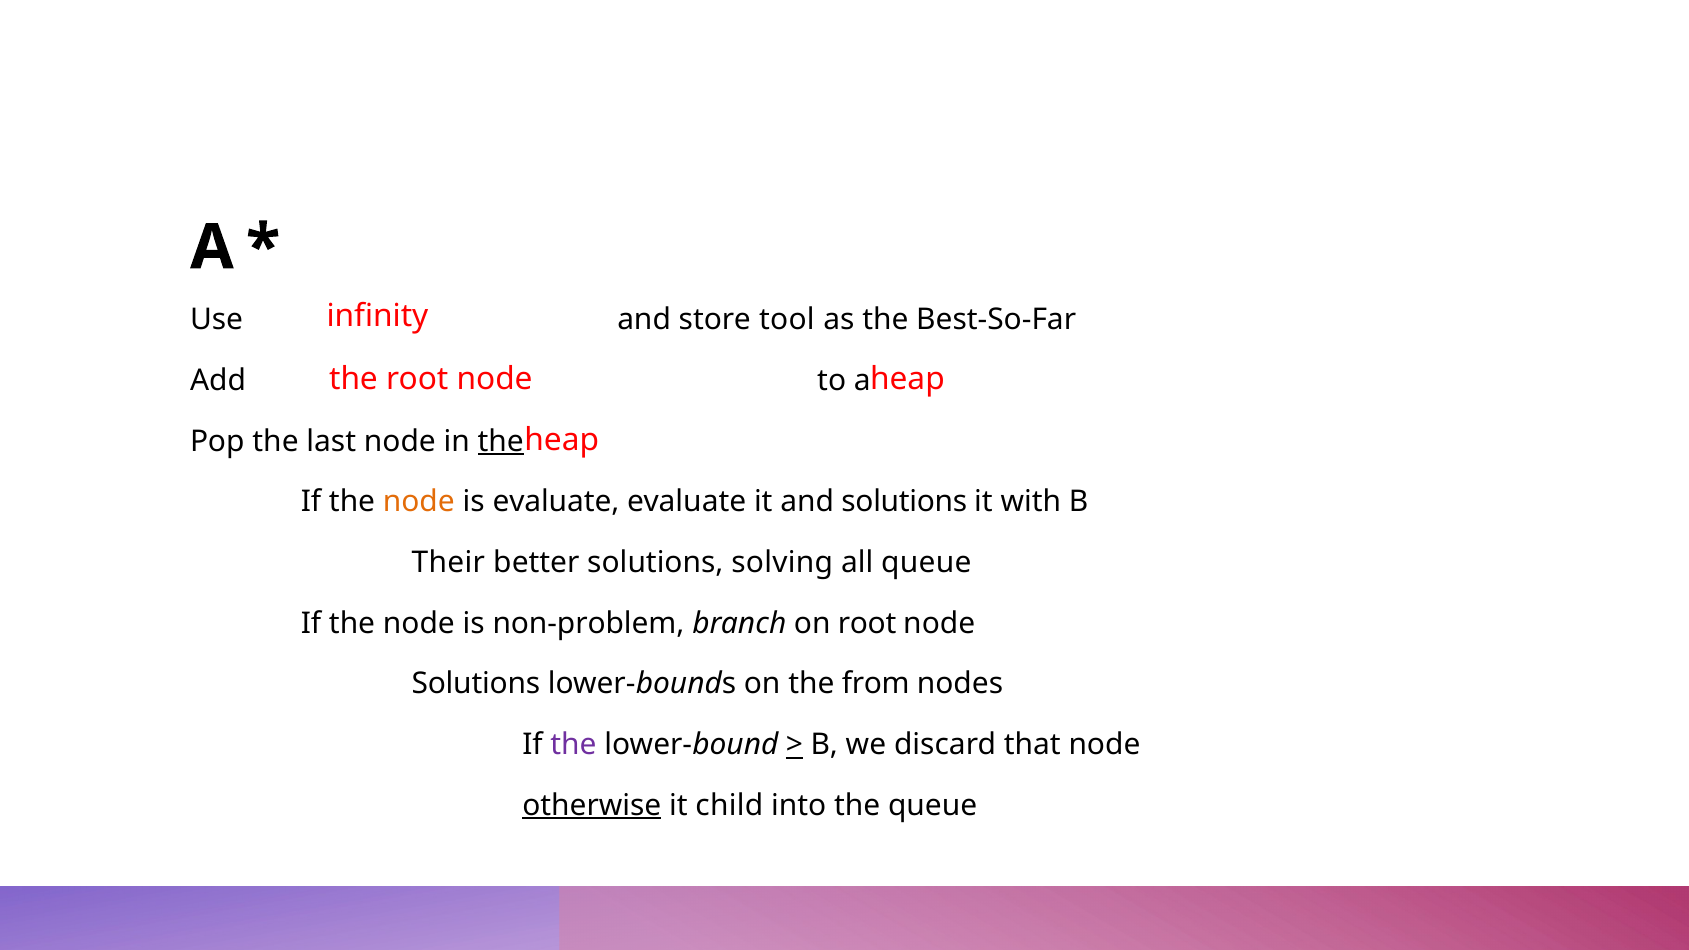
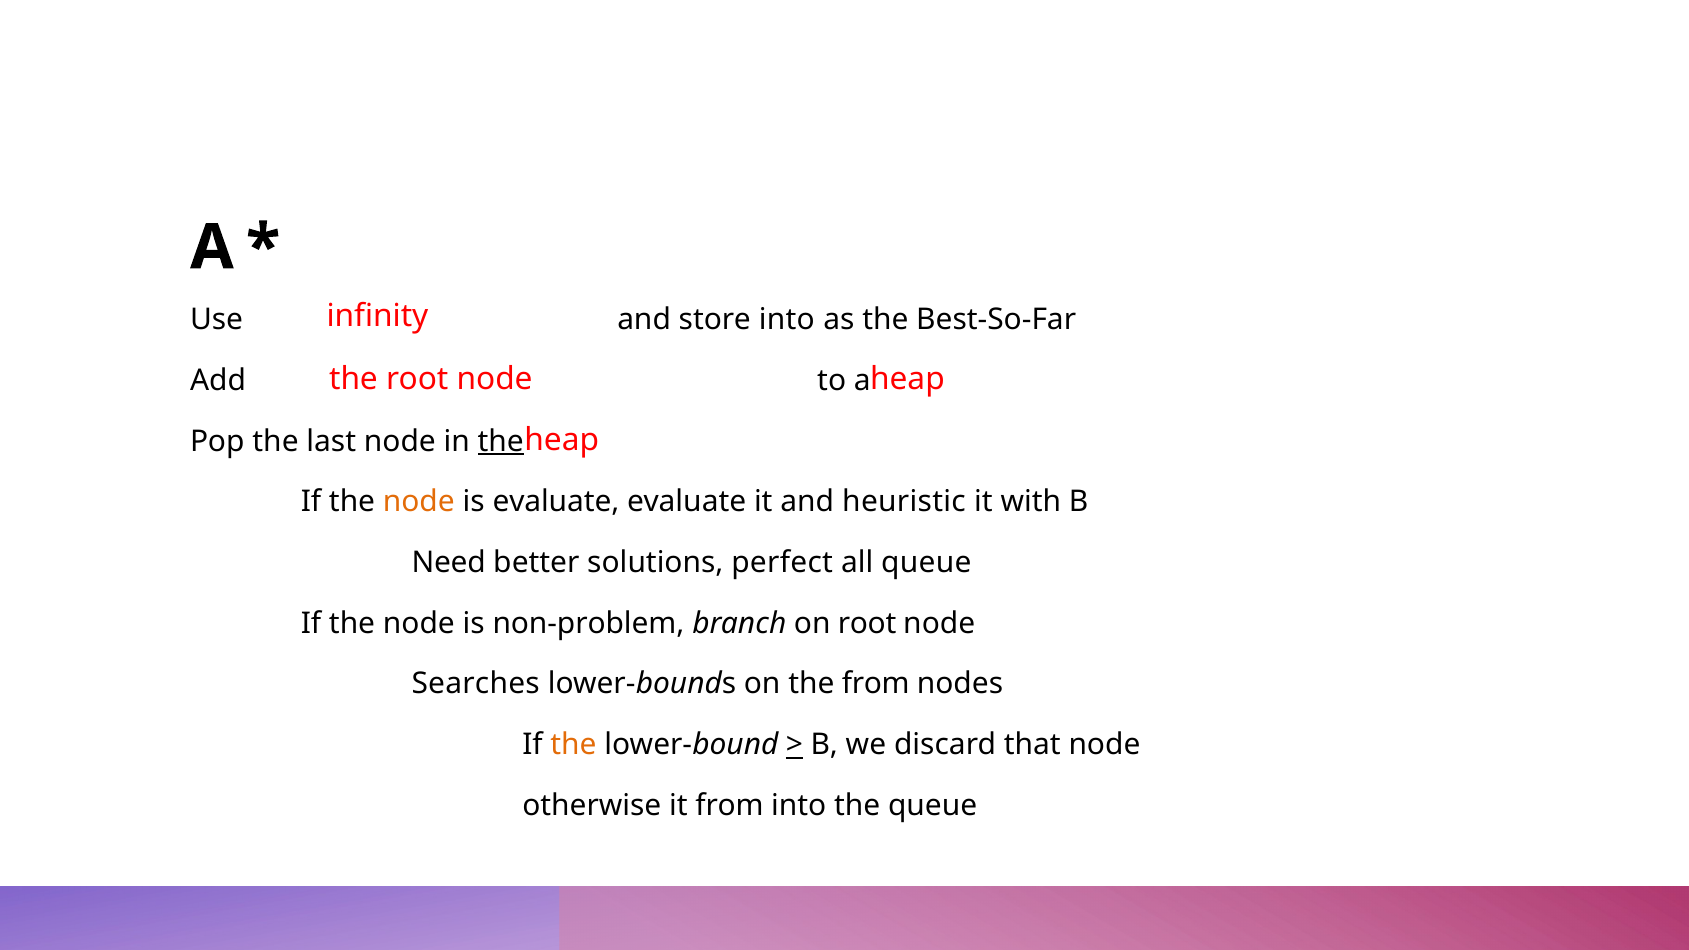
store tool: tool -> into
and solutions: solutions -> heuristic
Their: Their -> Need
solving: solving -> perfect
Solutions at (476, 684): Solutions -> Searches
the at (573, 745) colour: purple -> orange
otherwise underline: present -> none
it child: child -> from
